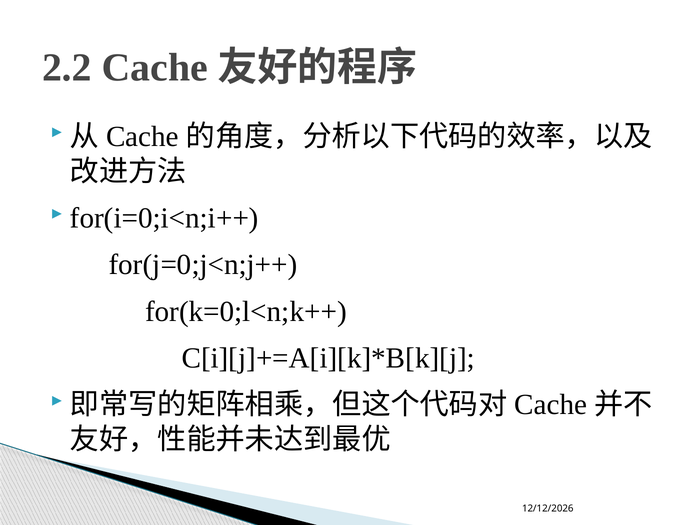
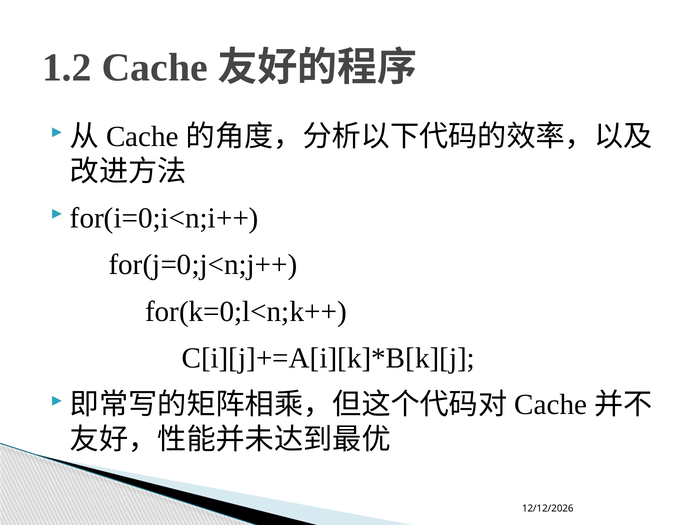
2.2: 2.2 -> 1.2
